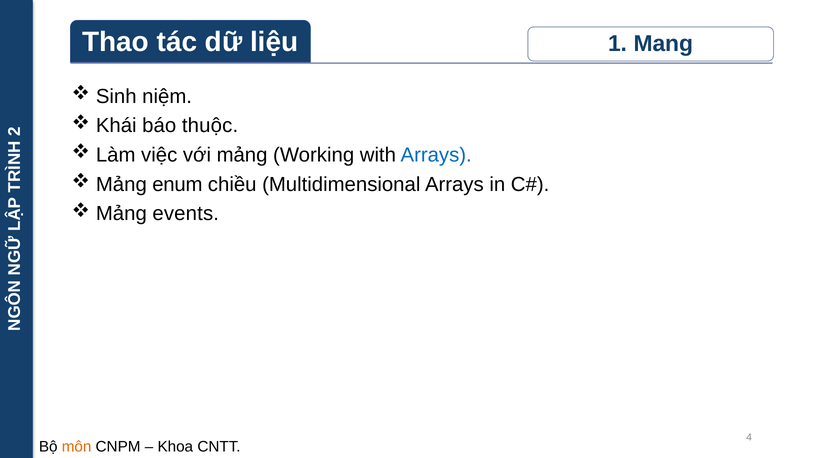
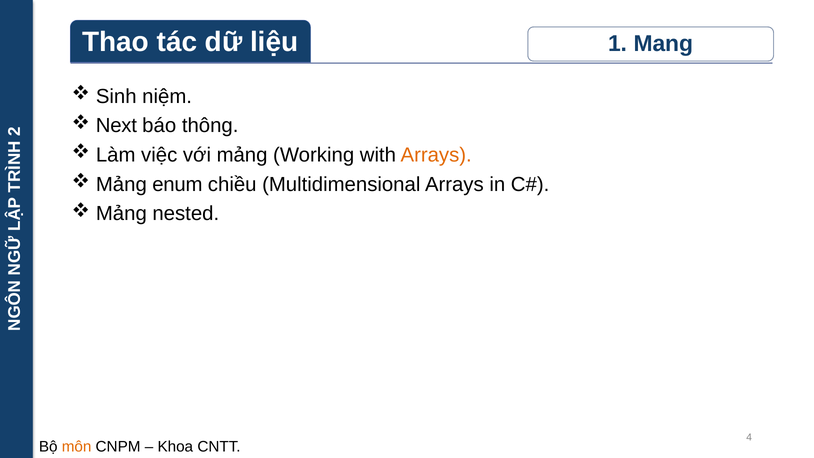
Khái: Khái -> Next
thuộc: thuộc -> thông
Arrays at (436, 155) colour: blue -> orange
events: events -> nested
